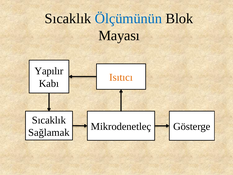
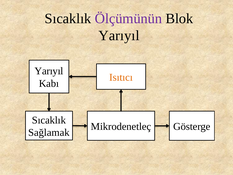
Ölçümünün colour: blue -> purple
Mayası at (119, 36): Mayası -> Yarıyıl
Yapılır at (49, 71): Yapılır -> Yarıyıl
